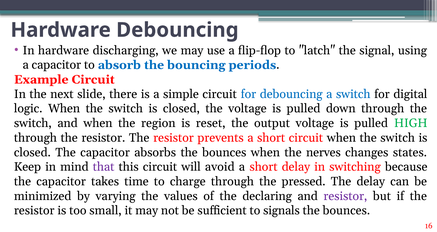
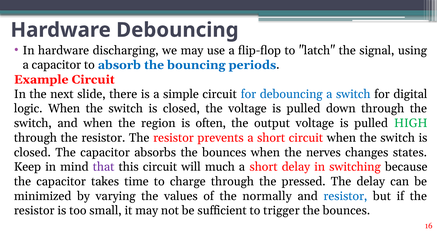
reset: reset -> often
avoid: avoid -> much
declaring: declaring -> normally
resistor at (345, 196) colour: purple -> blue
signals: signals -> trigger
